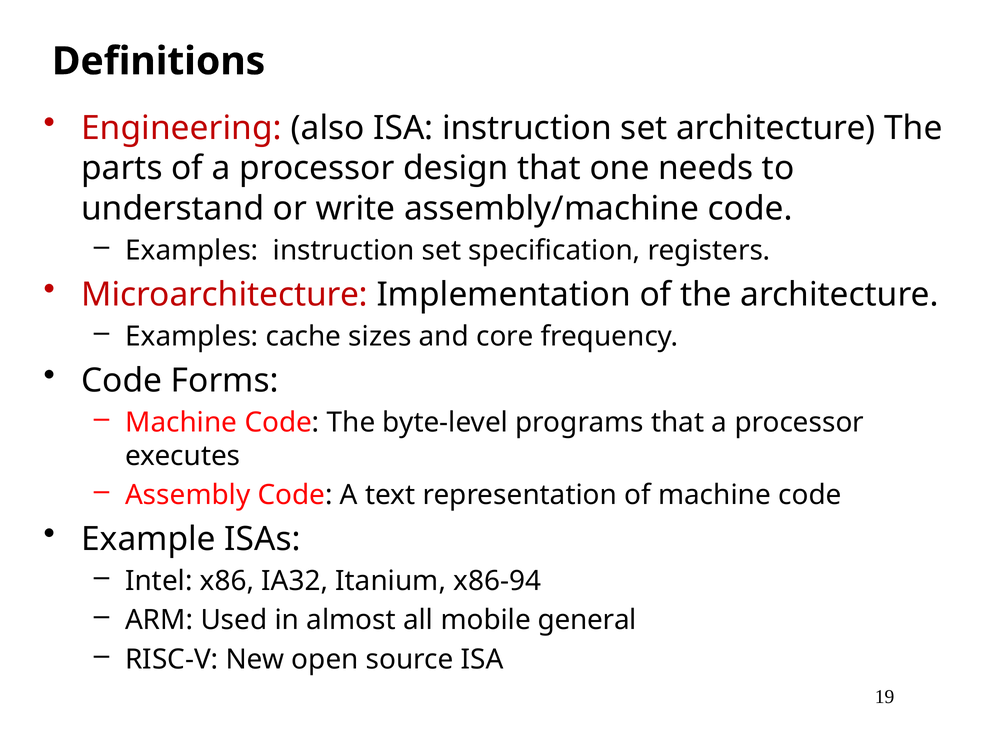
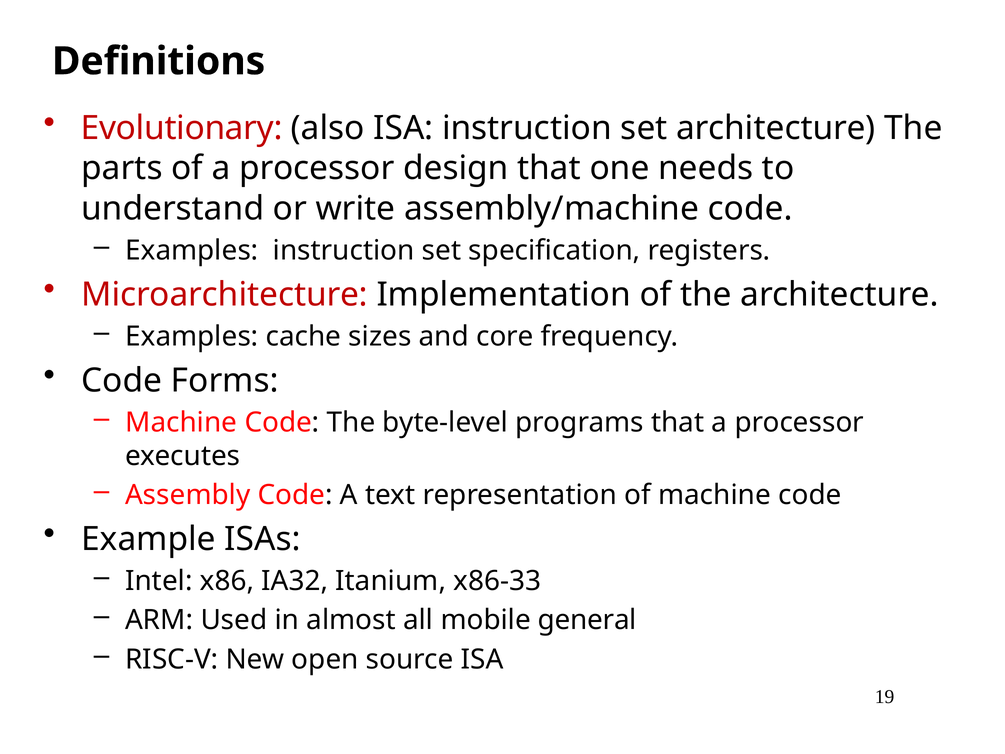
Engineering: Engineering -> Evolutionary
x86-94: x86-94 -> x86-33
